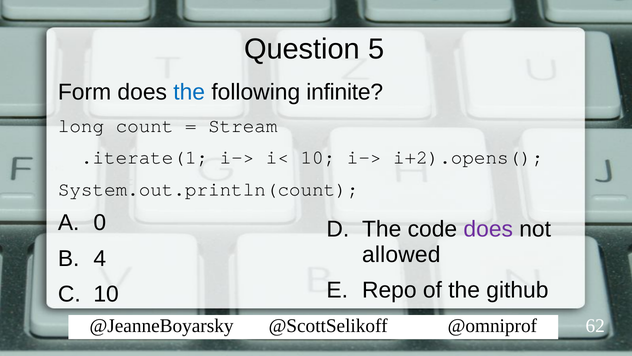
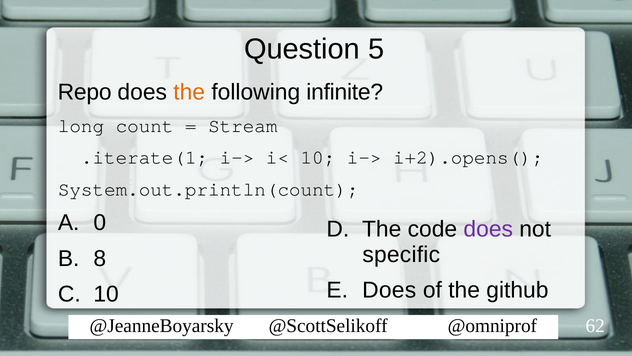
Form: Form -> Repo
the at (189, 92) colour: blue -> orange
allowed: allowed -> specific
4: 4 -> 8
Repo at (389, 290): Repo -> Does
